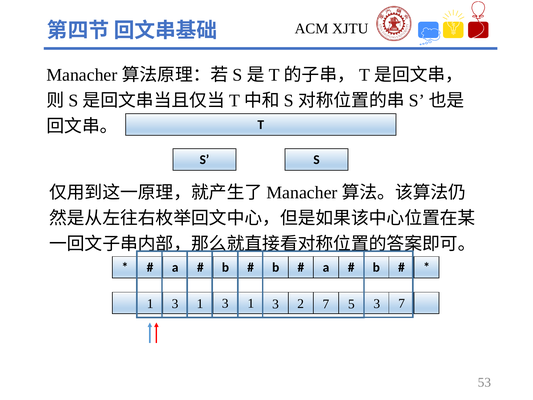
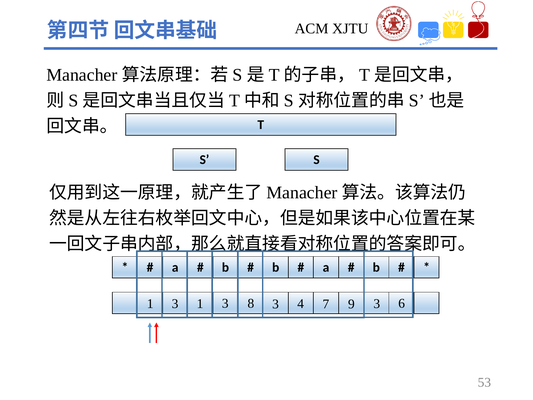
3 1: 1 -> 8
2: 2 -> 4
5: 5 -> 9
7 at (402, 303): 7 -> 6
